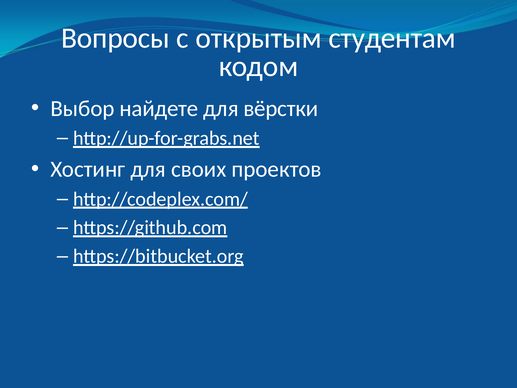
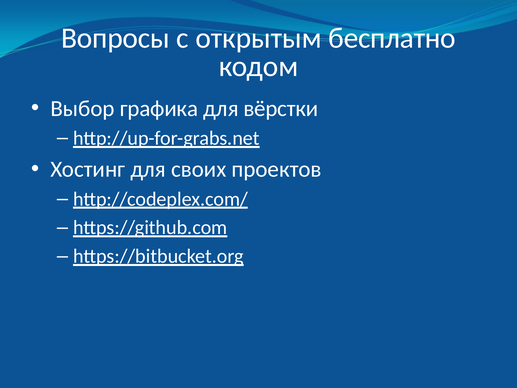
студентам: студентам -> бесплатно
найдете: найдете -> графика
